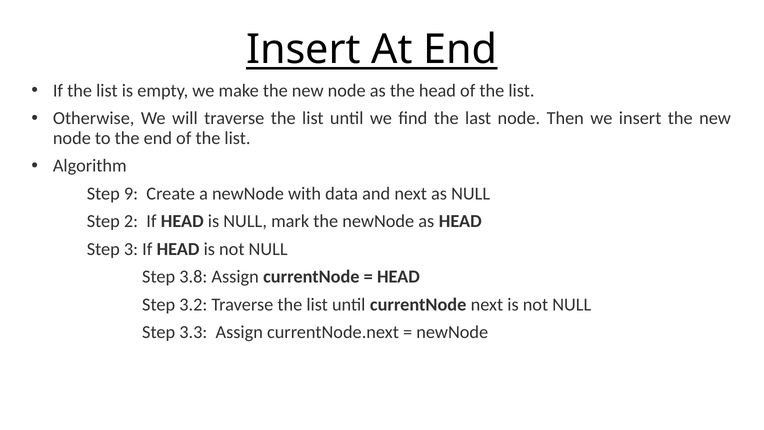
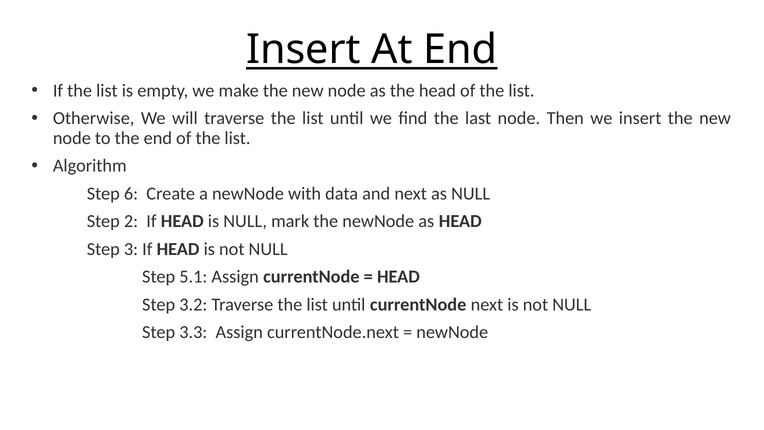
9: 9 -> 6
3.8: 3.8 -> 5.1
